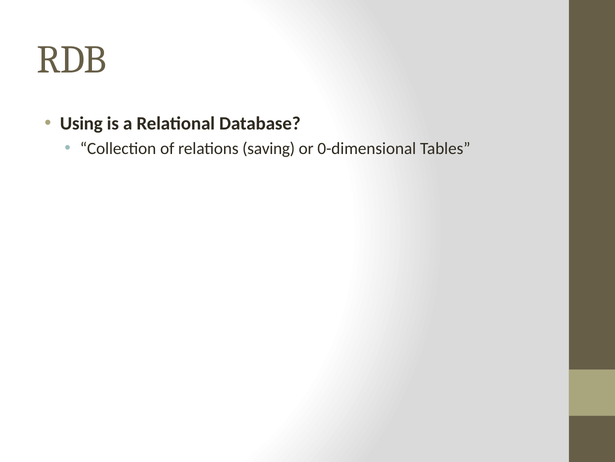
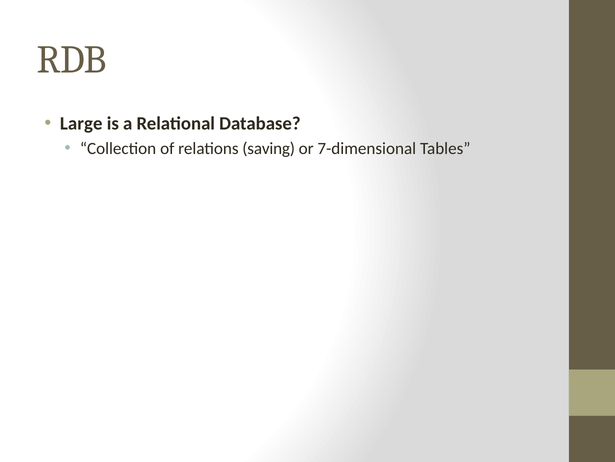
Using: Using -> Large
0-dimensional: 0-dimensional -> 7-dimensional
